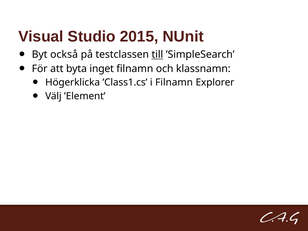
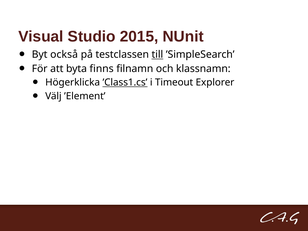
inget: inget -> finns
’Class1.cs underline: none -> present
i Filnamn: Filnamn -> Timeout
